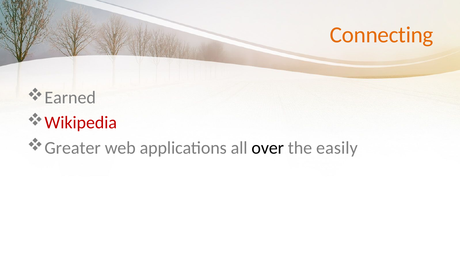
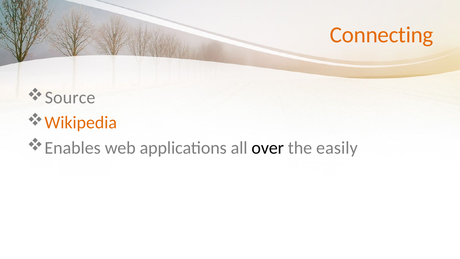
Earned: Earned -> Source
Wikipedia colour: red -> orange
Greater: Greater -> Enables
